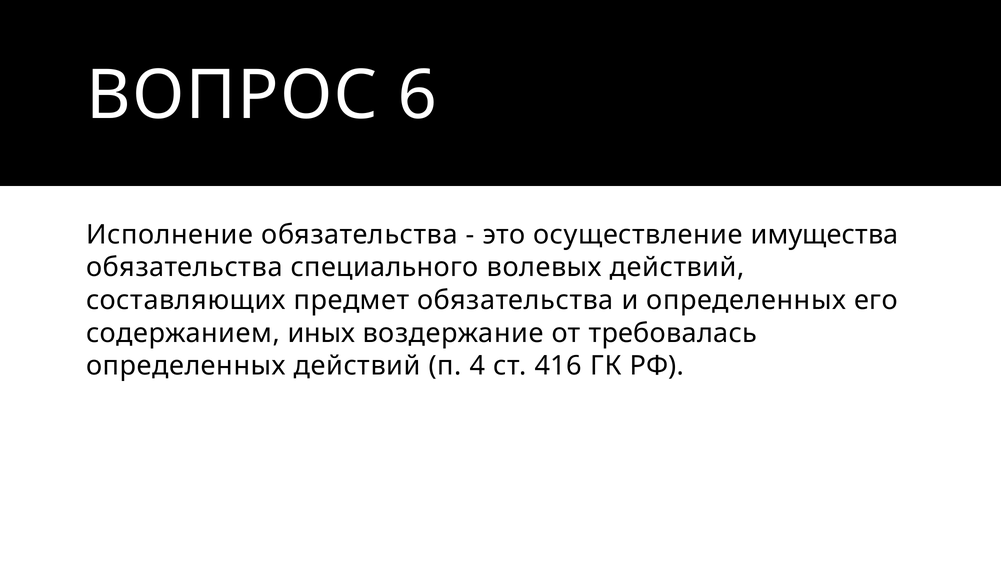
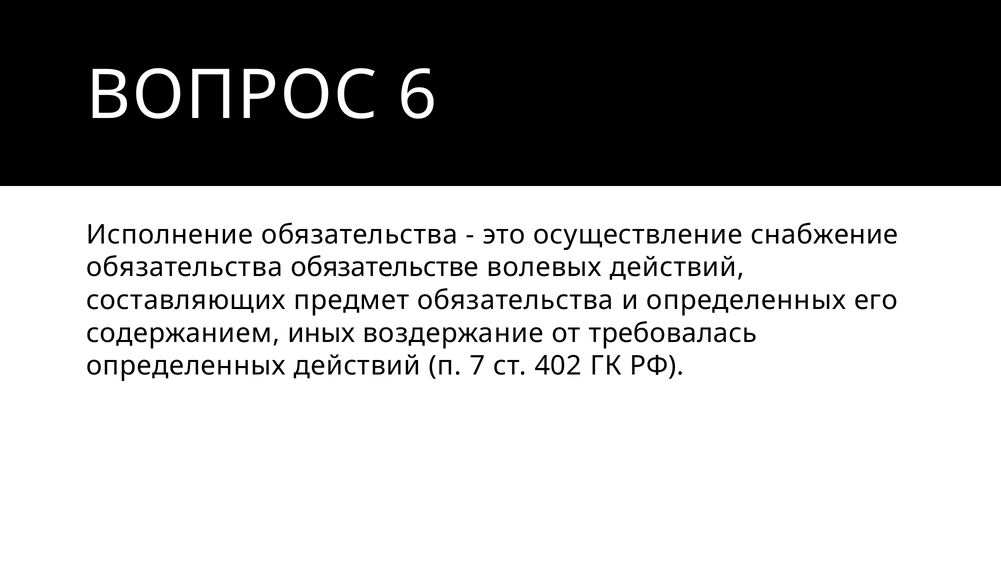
имущества: имущества -> снабжение
специального: специального -> обязательстве
4: 4 -> 7
416: 416 -> 402
